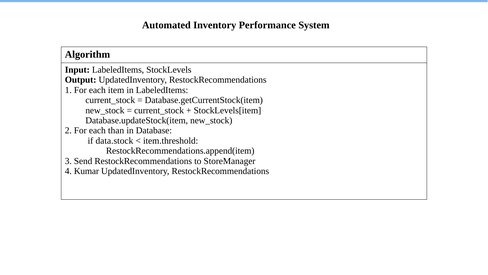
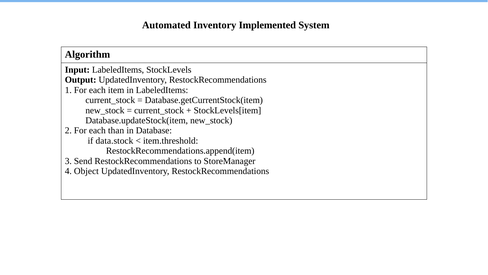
Performance: Performance -> Implemented
Kumar: Kumar -> Object
